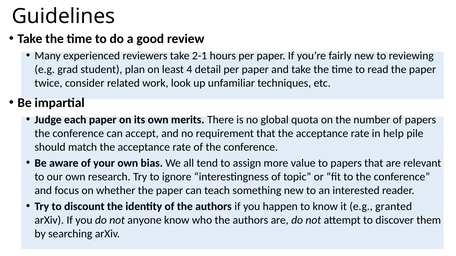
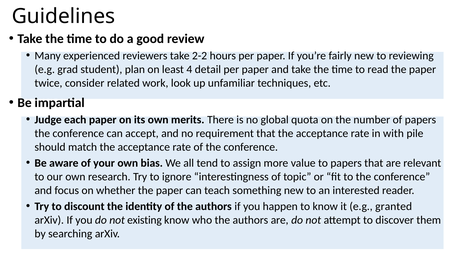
2-1: 2-1 -> 2-2
help: help -> with
anyone: anyone -> existing
